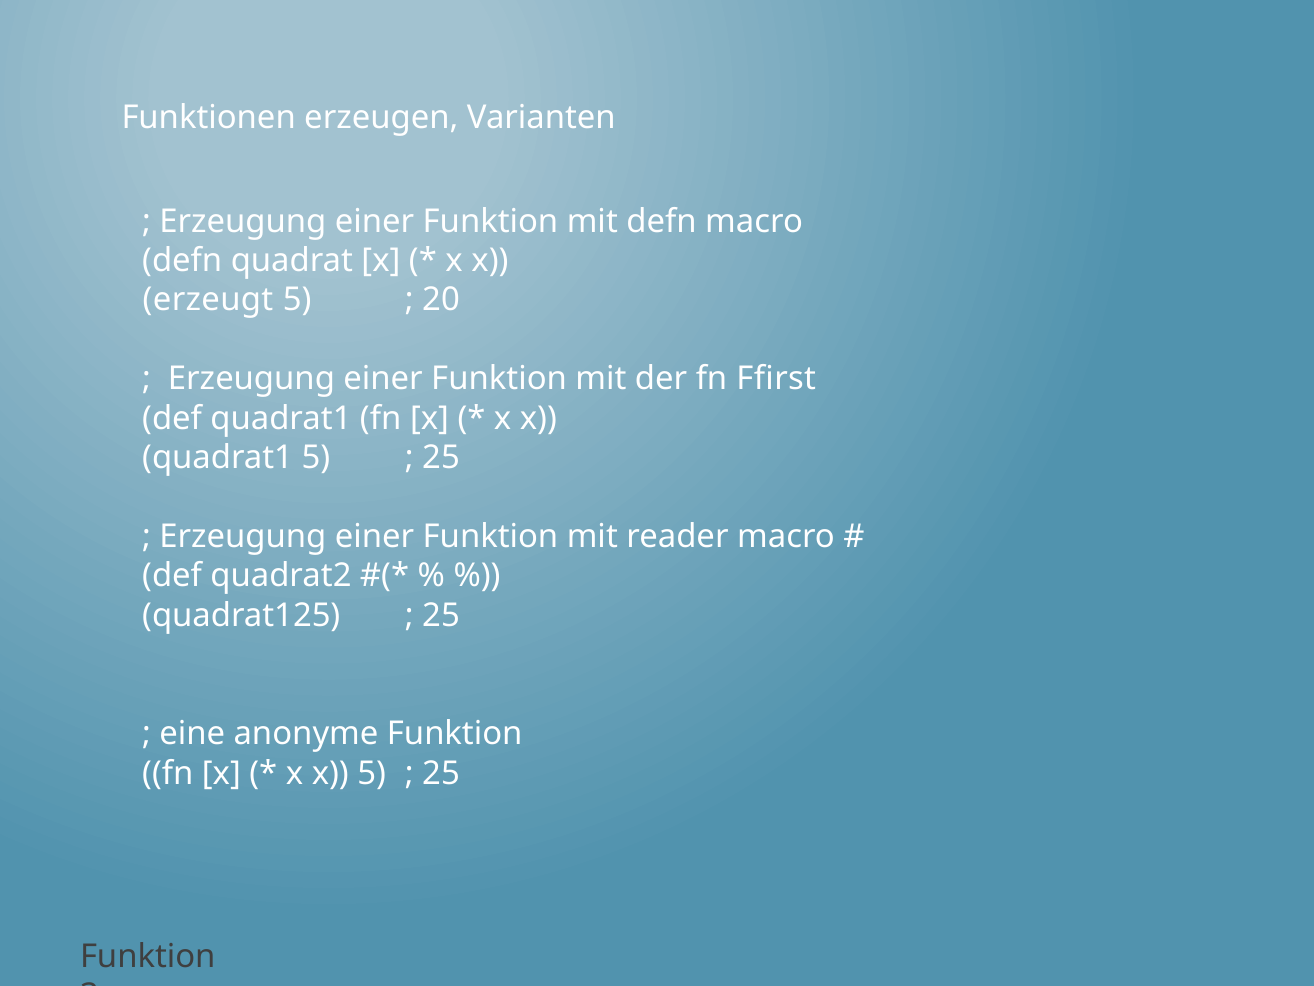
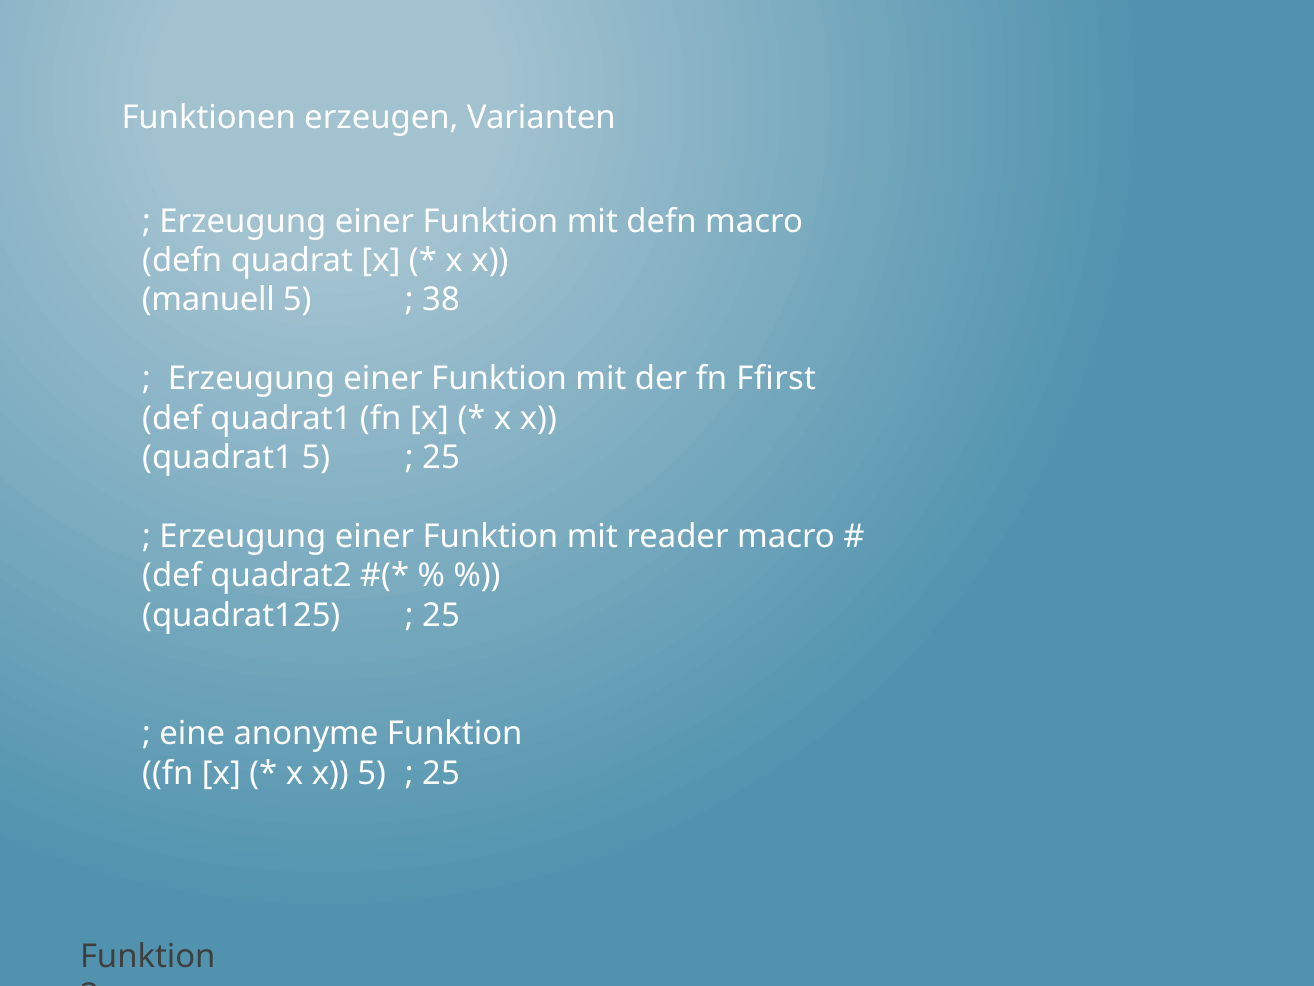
erzeugt: erzeugt -> manuell
20: 20 -> 38
